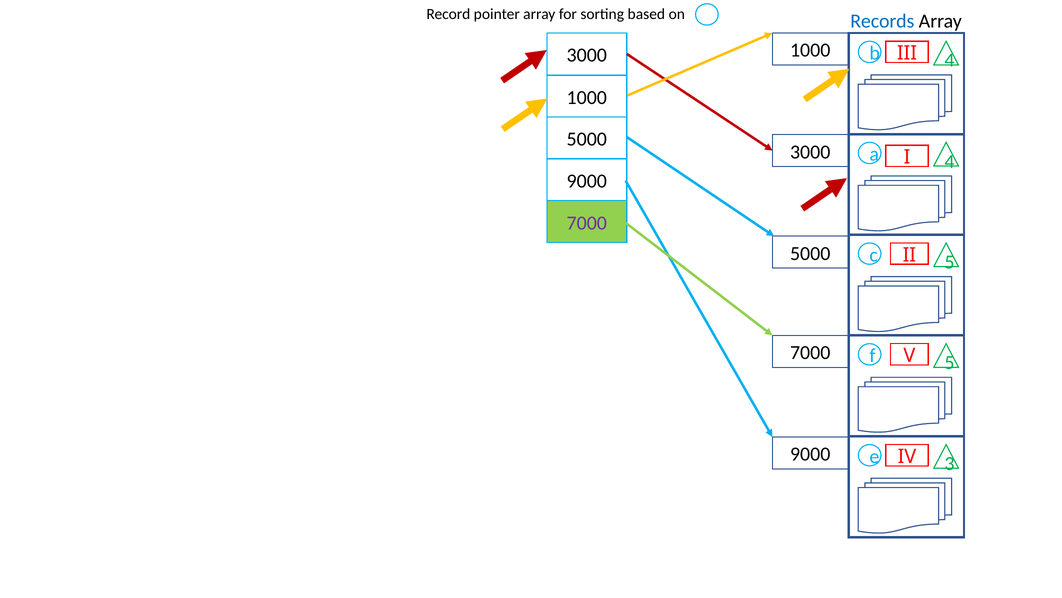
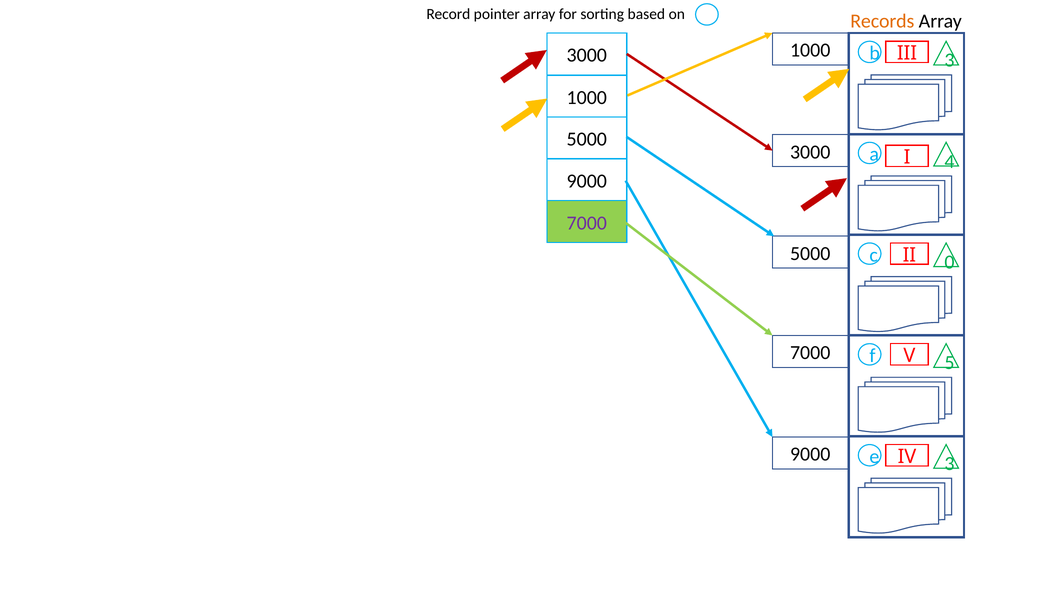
Records colour: blue -> orange
III 4: 4 -> 3
II 5: 5 -> 0
